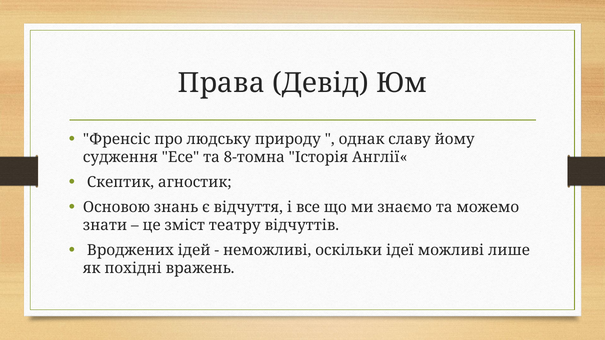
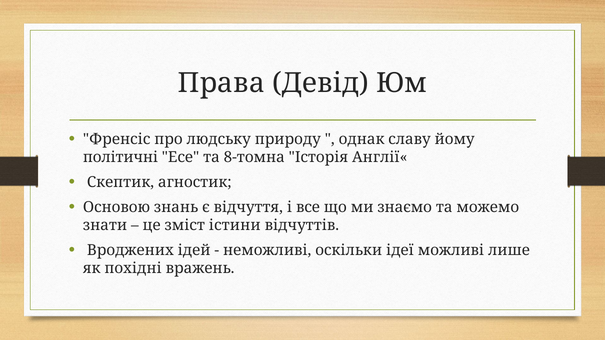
судження: судження -> політичні
театру: театру -> істини
